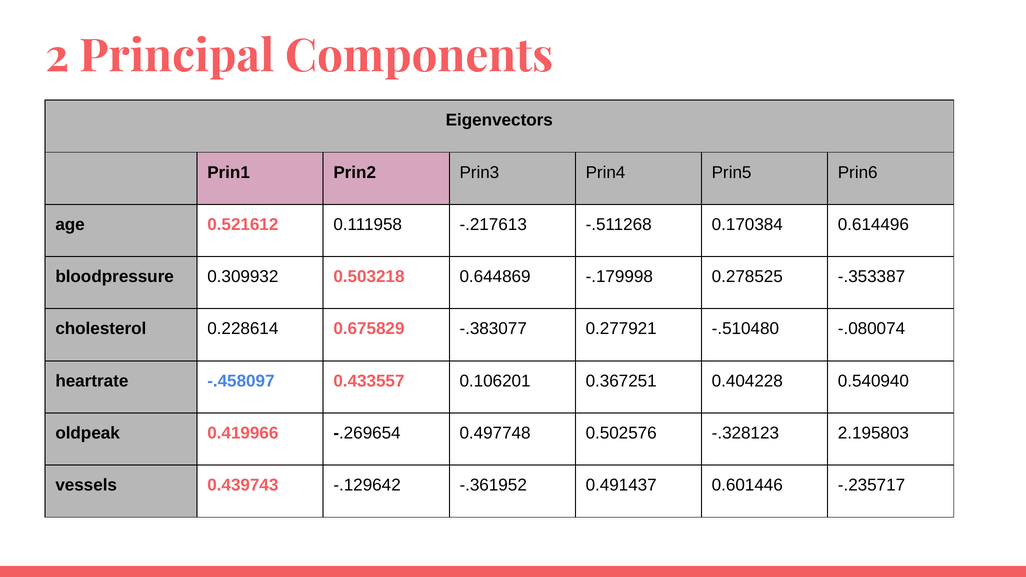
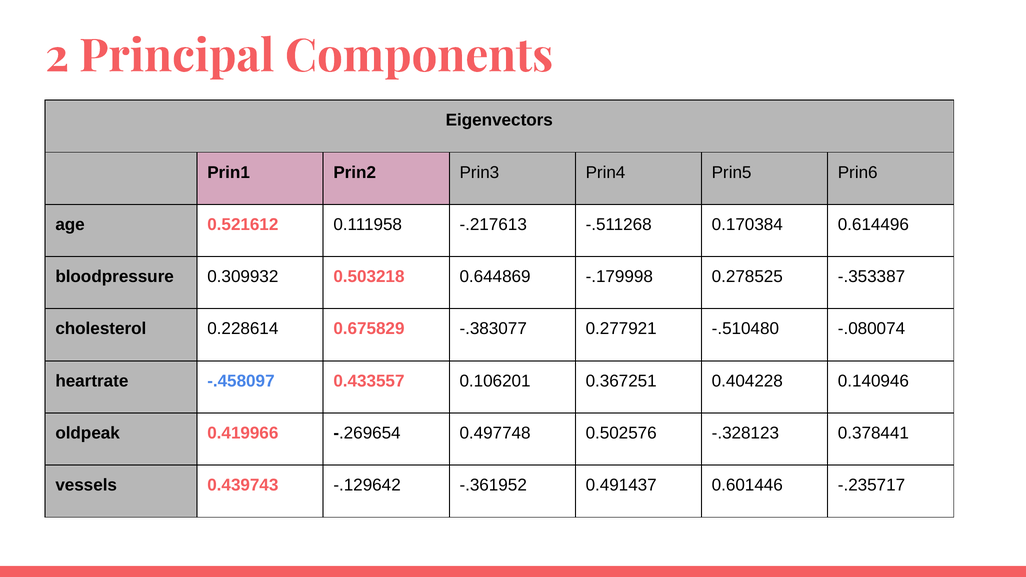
0.540940: 0.540940 -> 0.140946
2.195803: 2.195803 -> 0.378441
